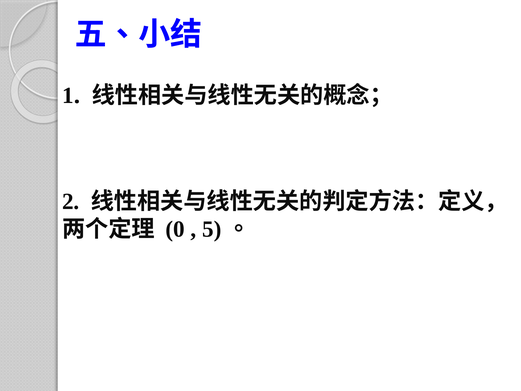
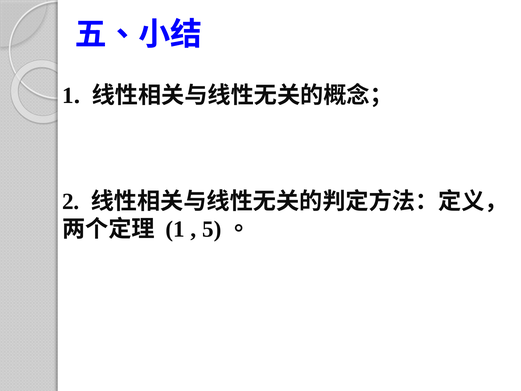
0 at (175, 229): 0 -> 1
